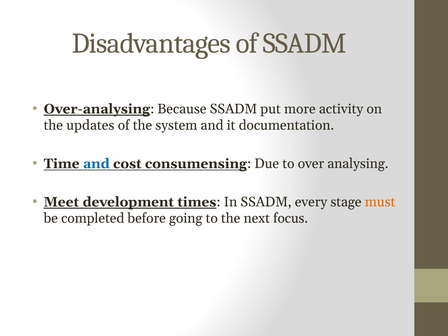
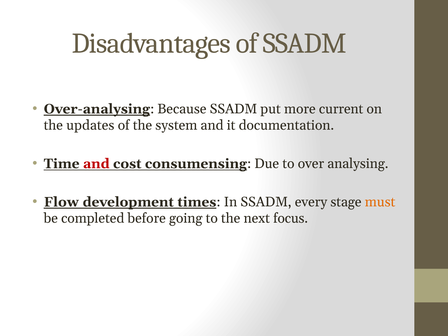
activity: activity -> current
and at (96, 164) colour: blue -> red
Meet: Meet -> Flow
